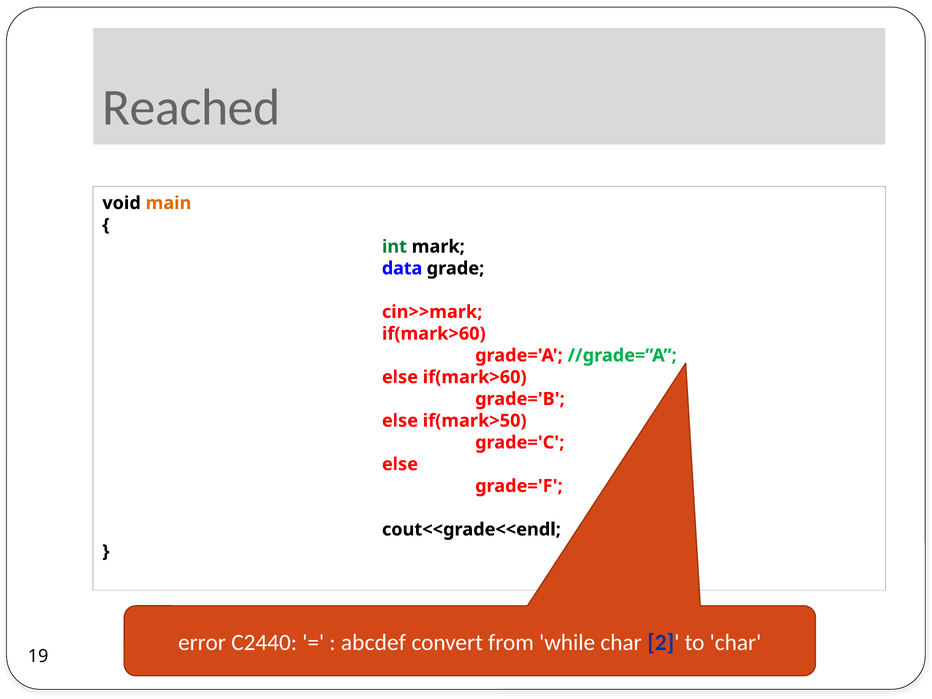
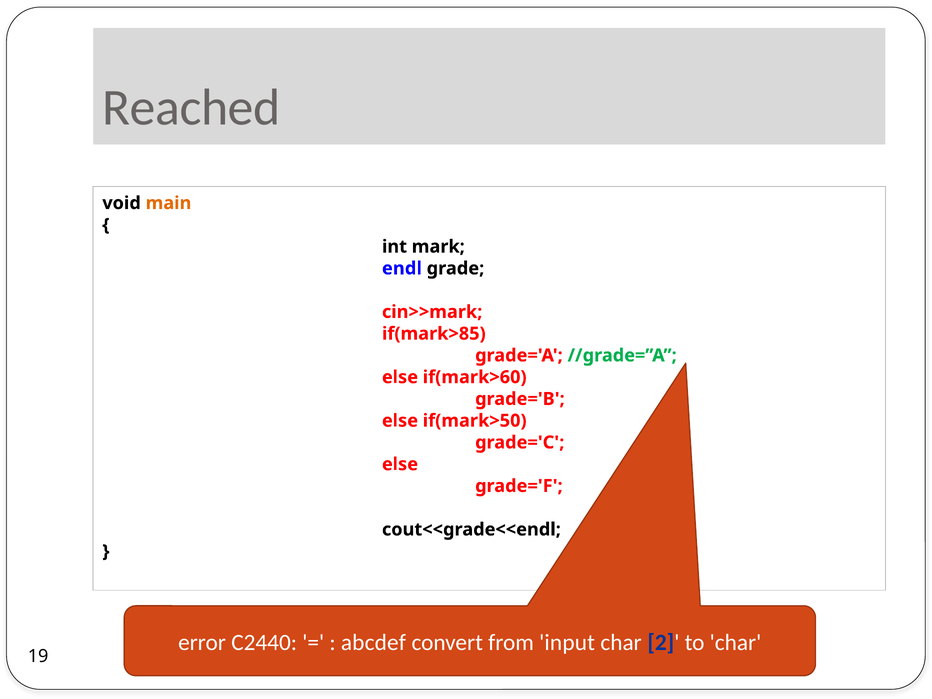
int colour: green -> black
data: data -> endl
if(mark>60 at (434, 334): if(mark>60 -> if(mark>85
while: while -> input
